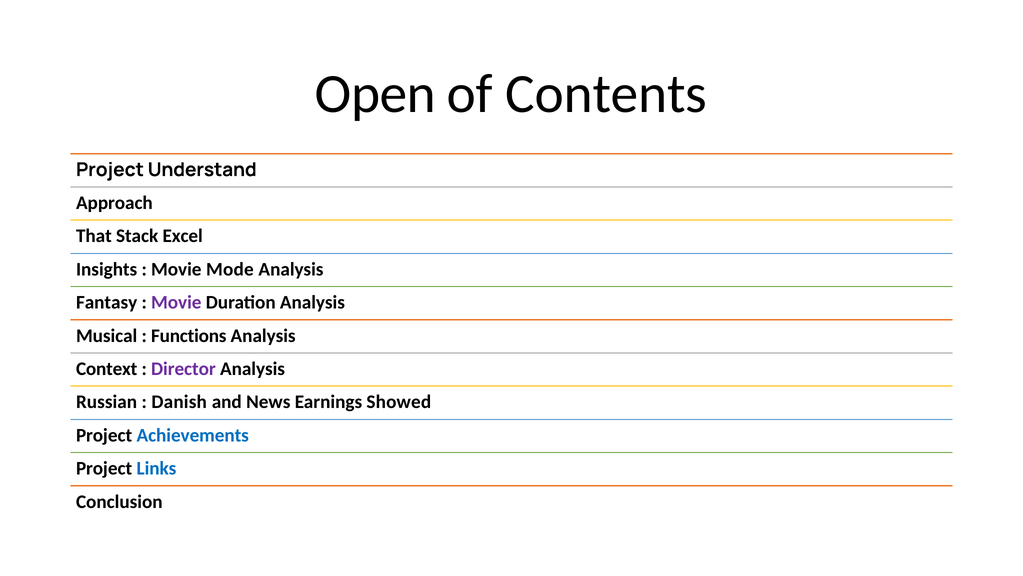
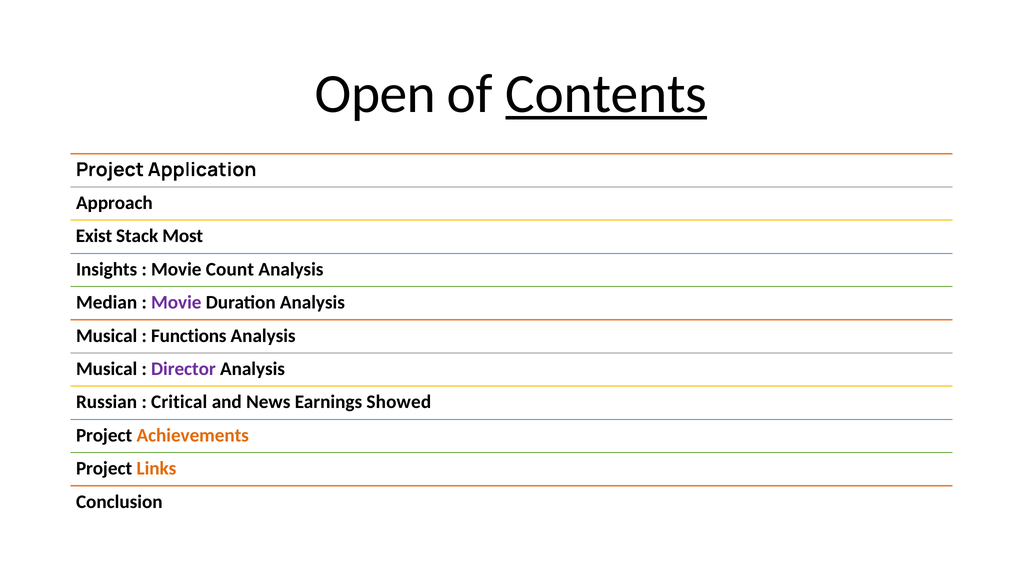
Contents underline: none -> present
Understand: Understand -> Application
That: That -> Exist
Excel: Excel -> Most
Mode: Mode -> Count
Fantasy: Fantasy -> Median
Context at (107, 369): Context -> Musical
Danish: Danish -> Critical
Achievements colour: blue -> orange
Links colour: blue -> orange
